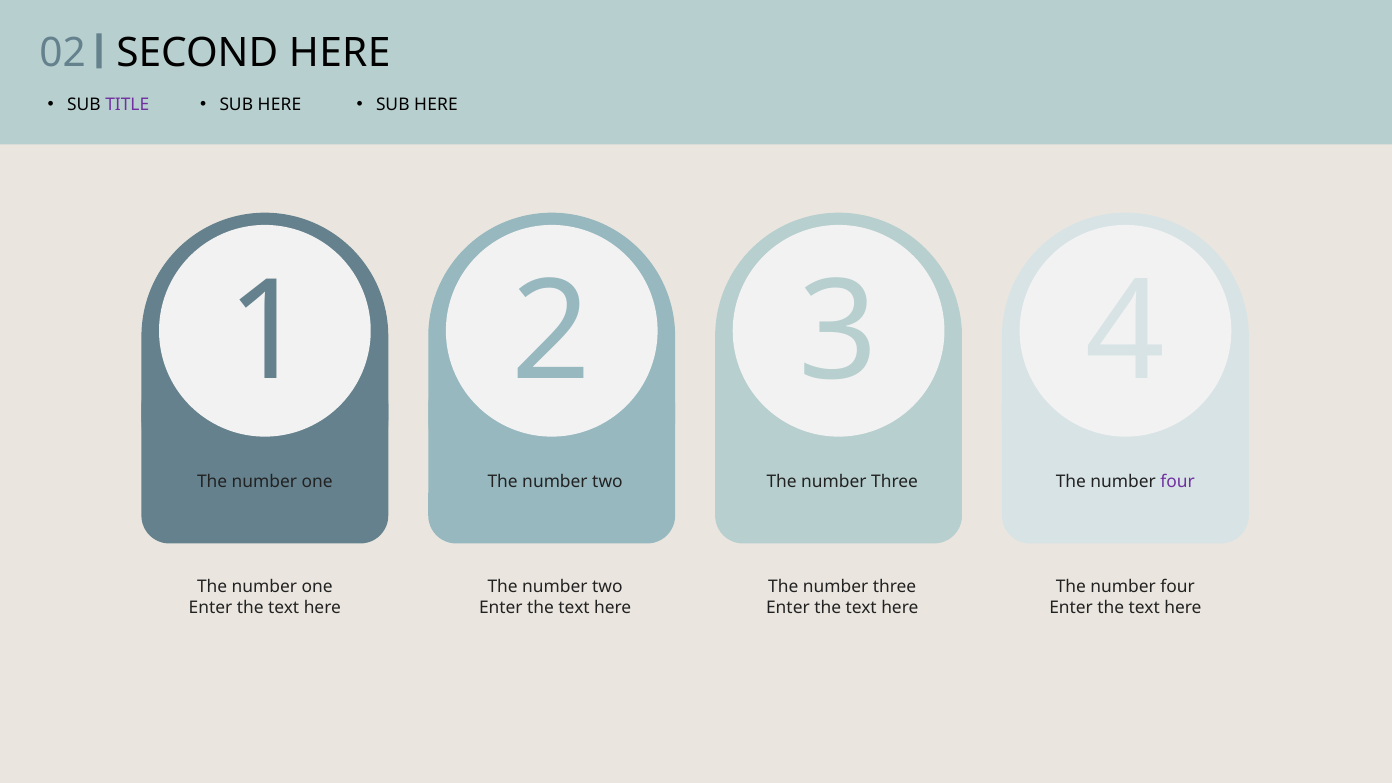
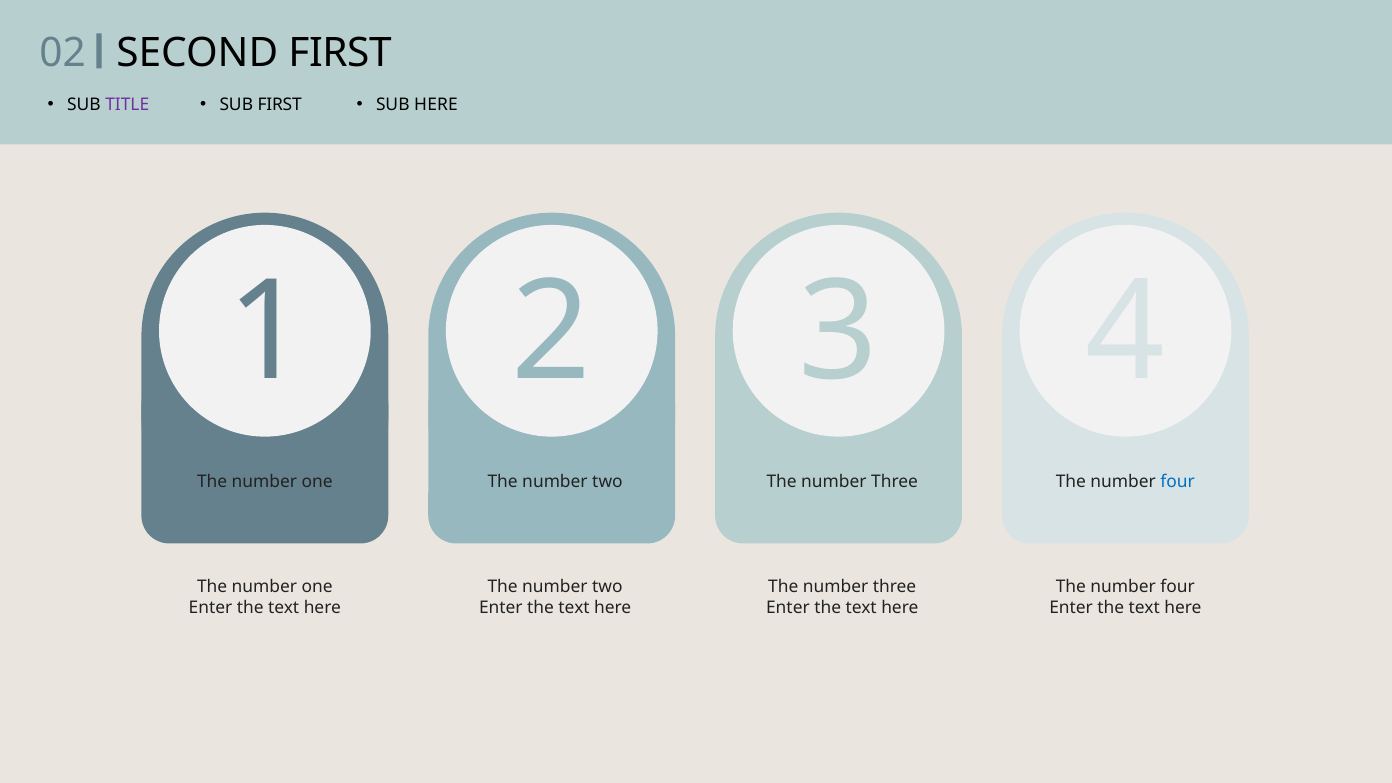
SECOND HERE: HERE -> FIRST
HERE at (279, 105): HERE -> FIRST
four at (1178, 482) colour: purple -> blue
